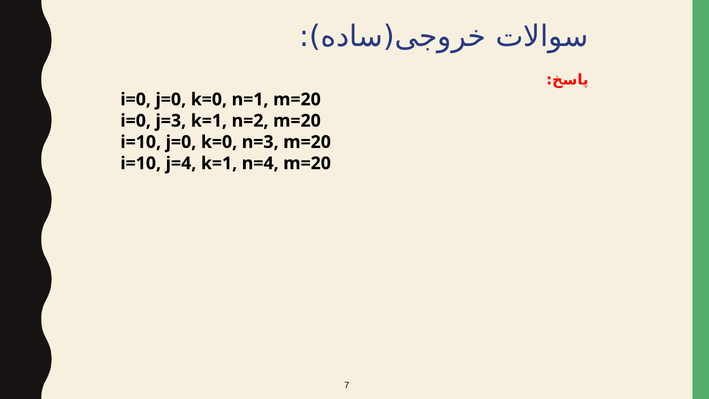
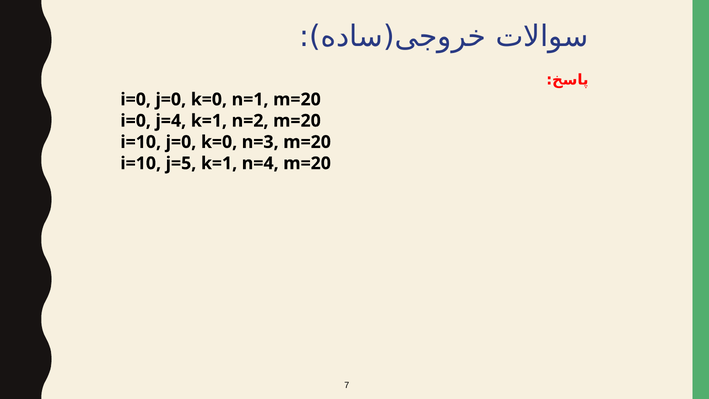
j=3: j=3 -> j=4
j=4: j=4 -> j=5
